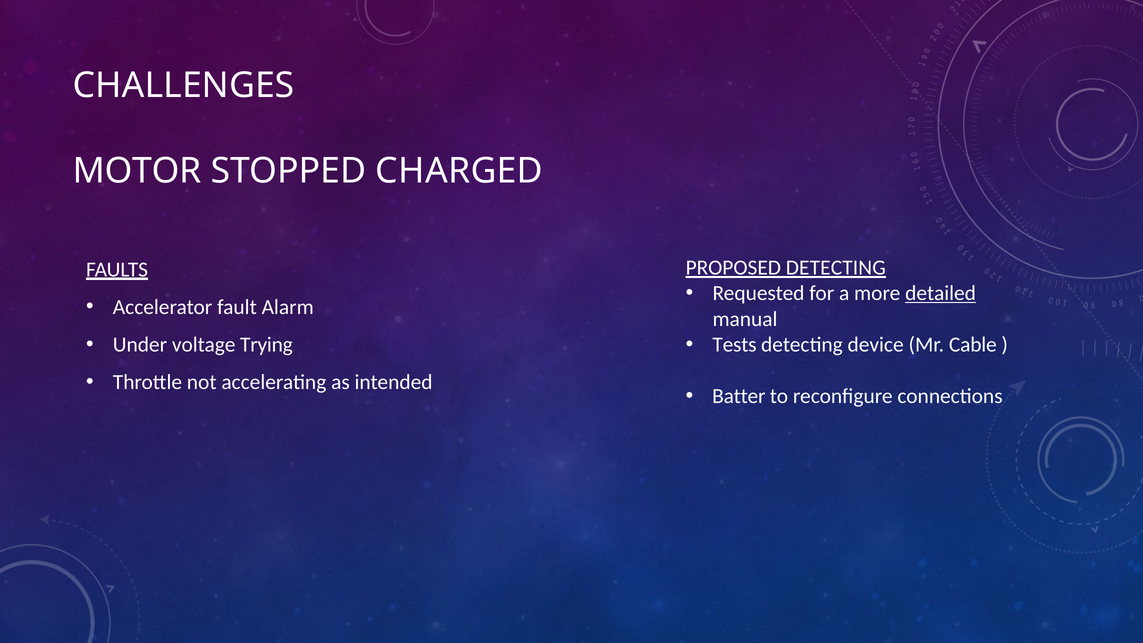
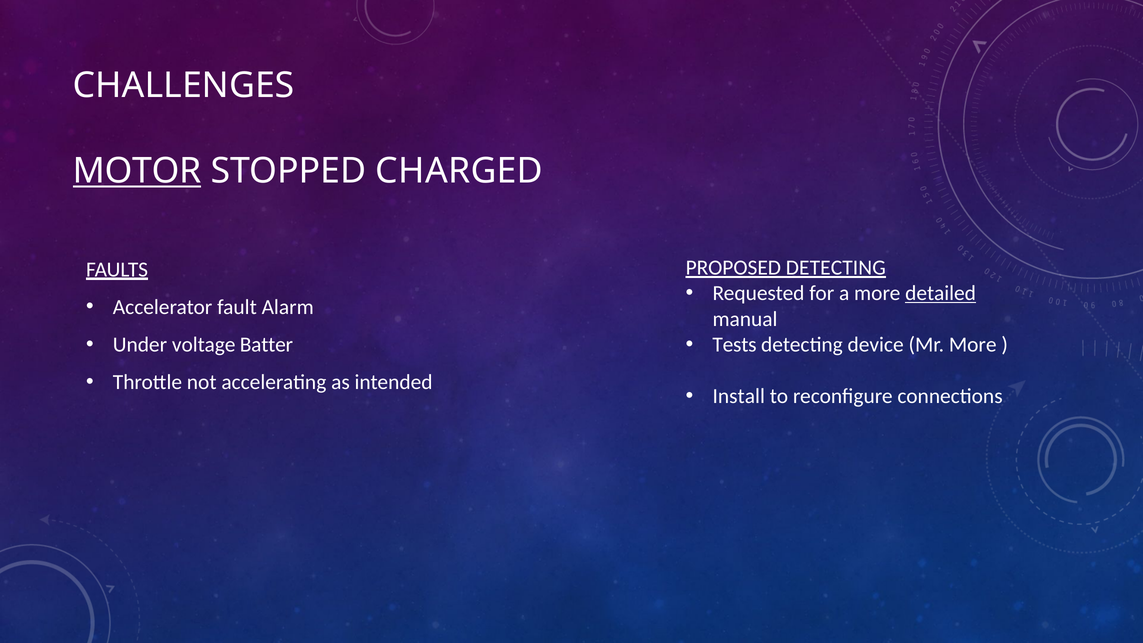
MOTOR underline: none -> present
Trying: Trying -> Batter
Mr Cable: Cable -> More
Batter: Batter -> Install
